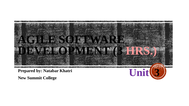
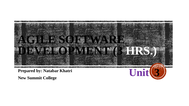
HRS colour: pink -> white
